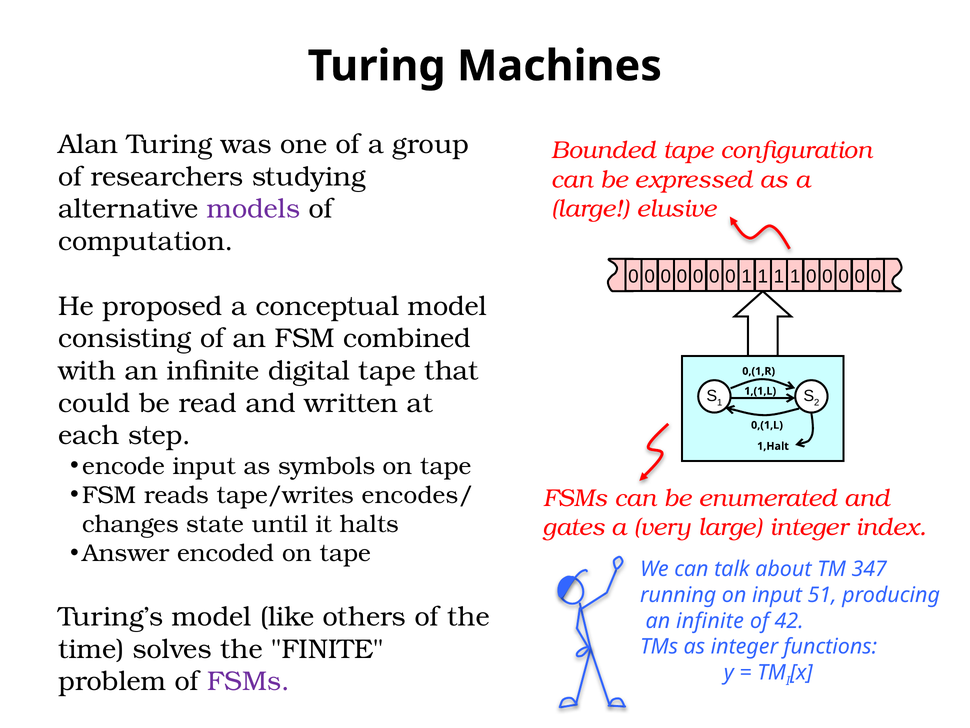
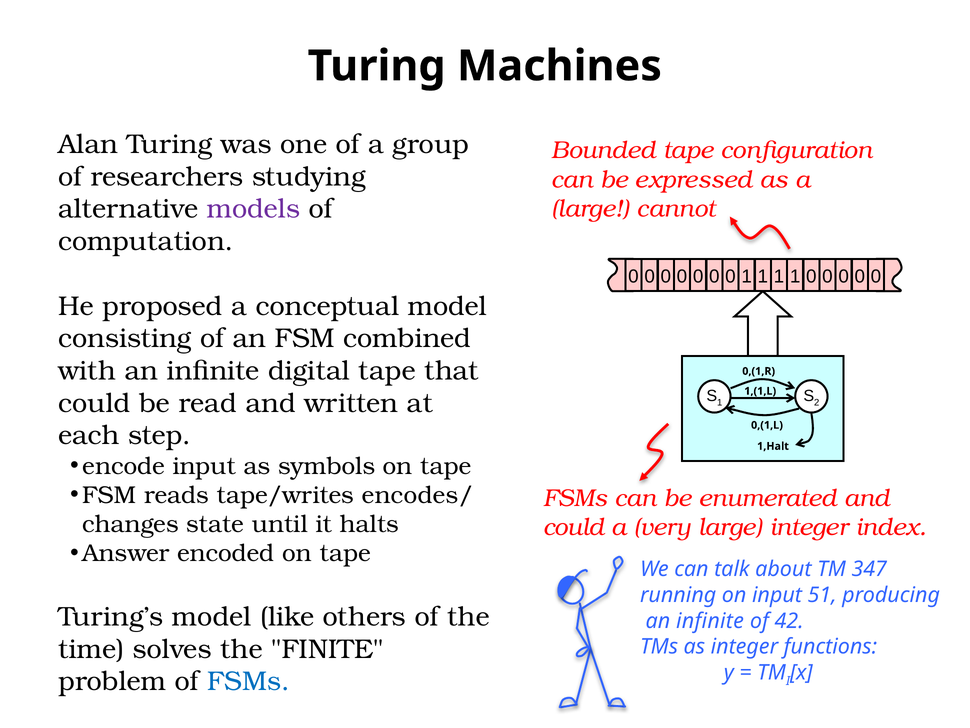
elusive: elusive -> cannot
gates at (574, 527): gates -> could
FSMs at (248, 681) colour: purple -> blue
